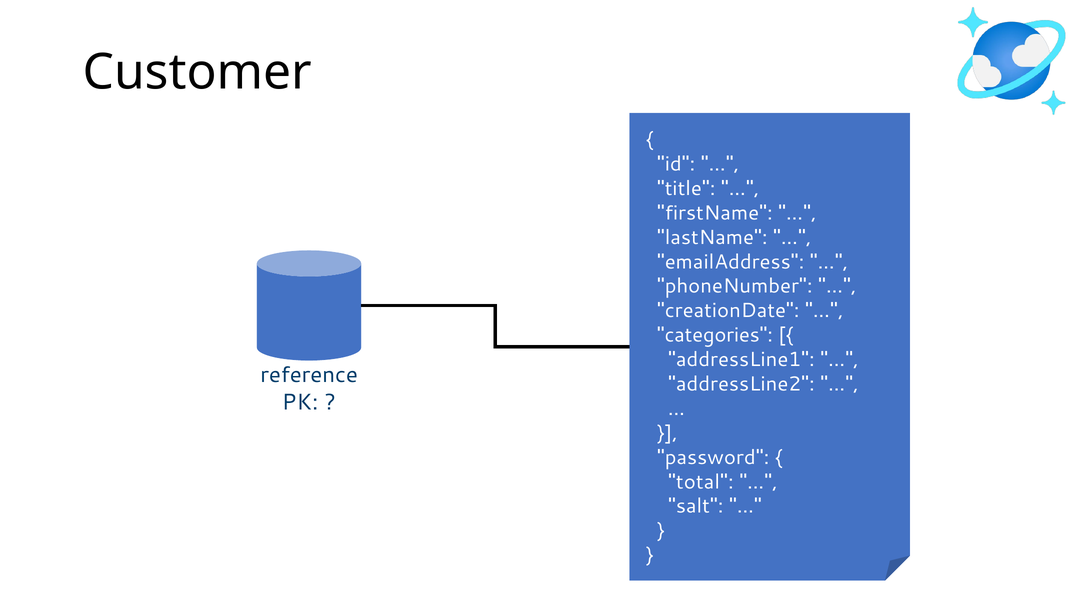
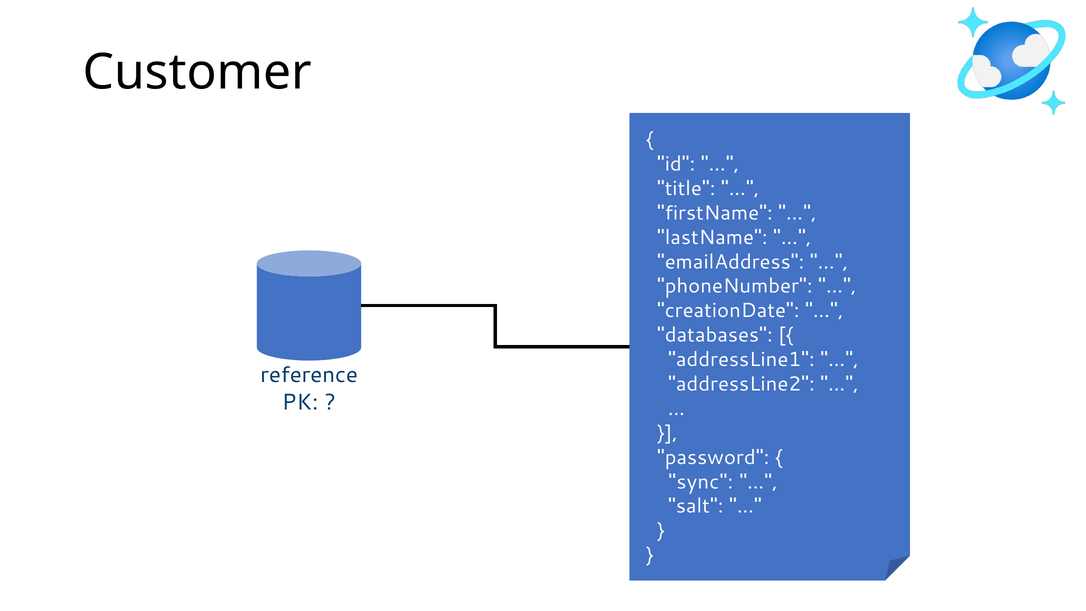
categories: categories -> databases
total: total -> sync
